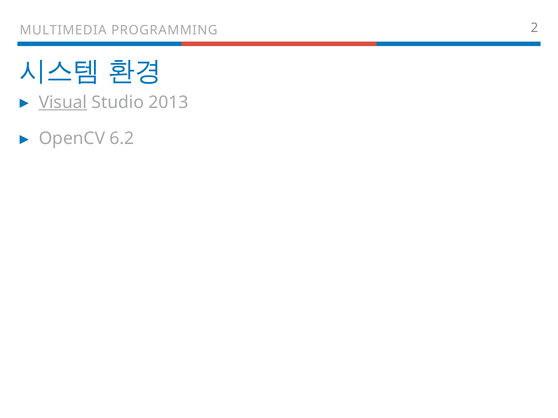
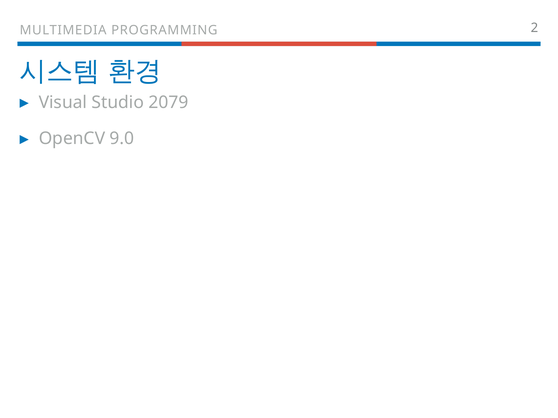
Visual underline: present -> none
2013: 2013 -> 2079
6.2: 6.2 -> 9.0
